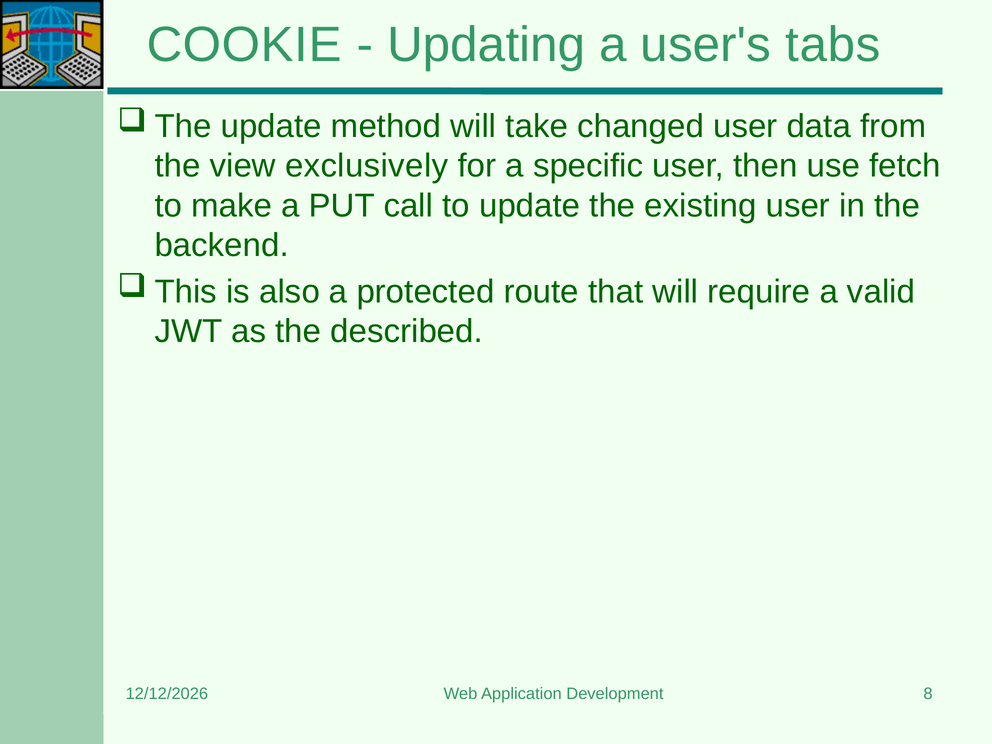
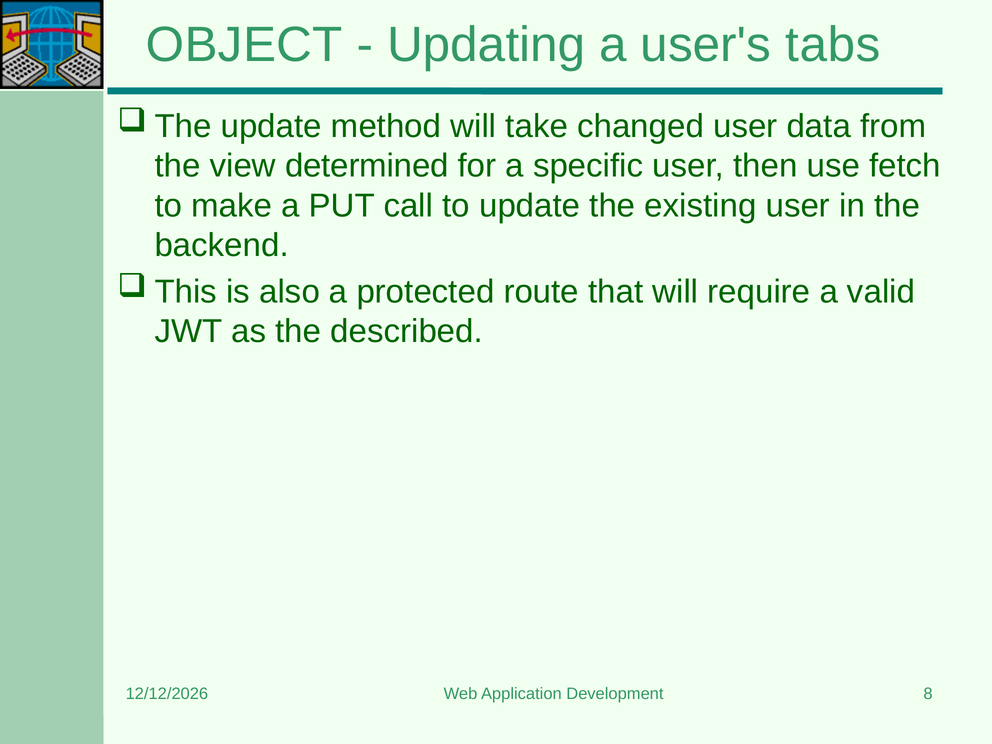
COOKIE: COOKIE -> OBJECT
exclusively: exclusively -> determined
